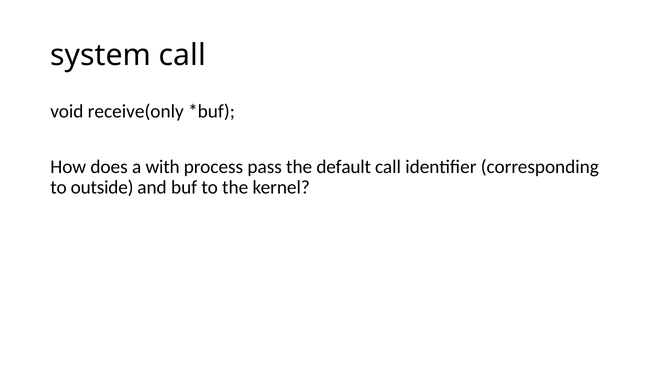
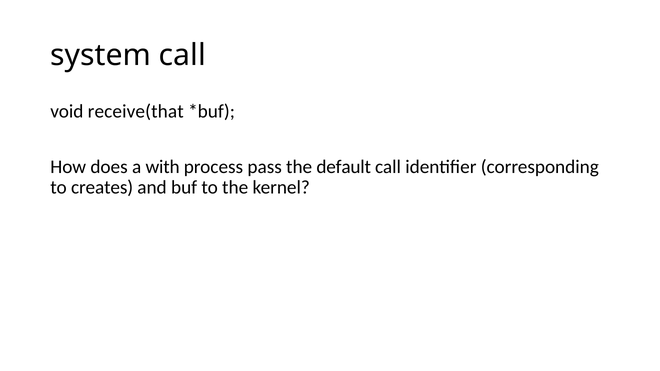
receive(only: receive(only -> receive(that
outside: outside -> creates
